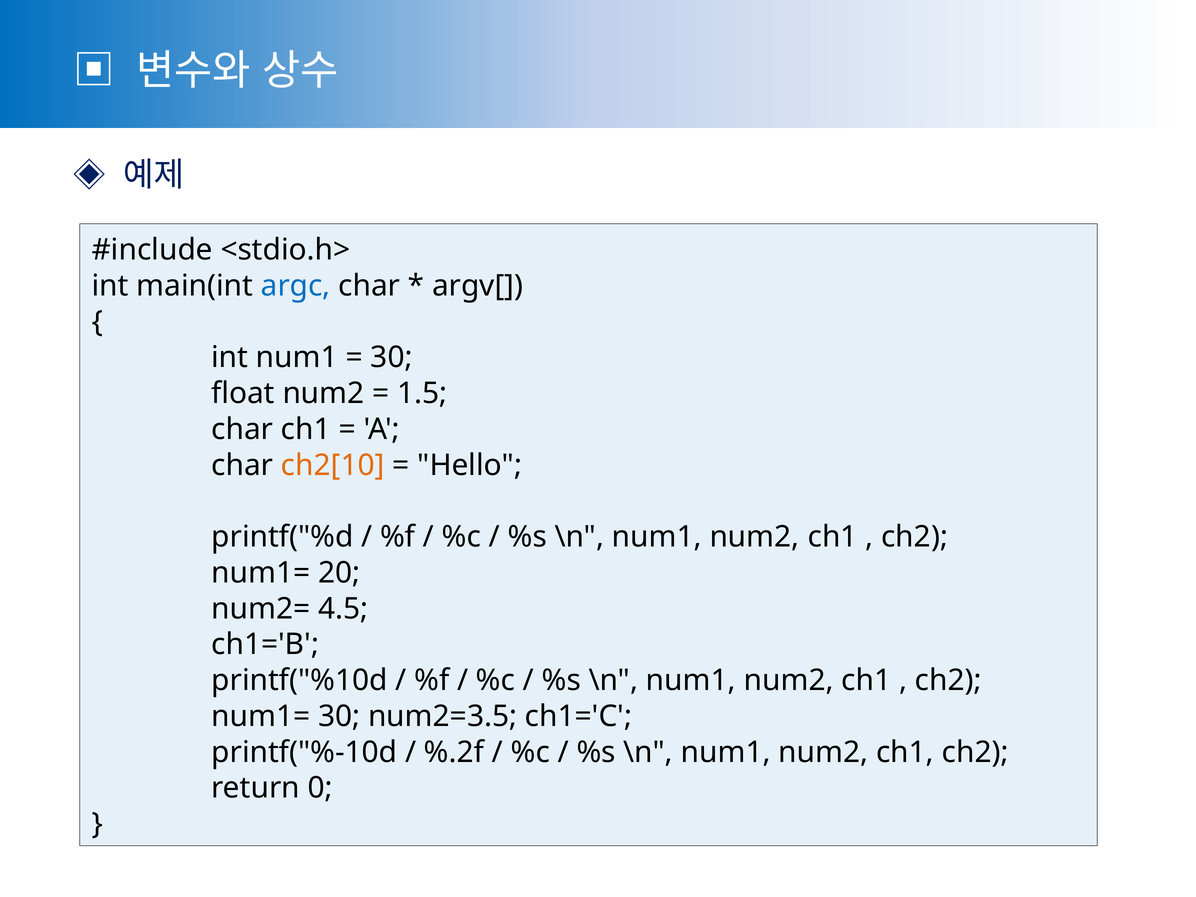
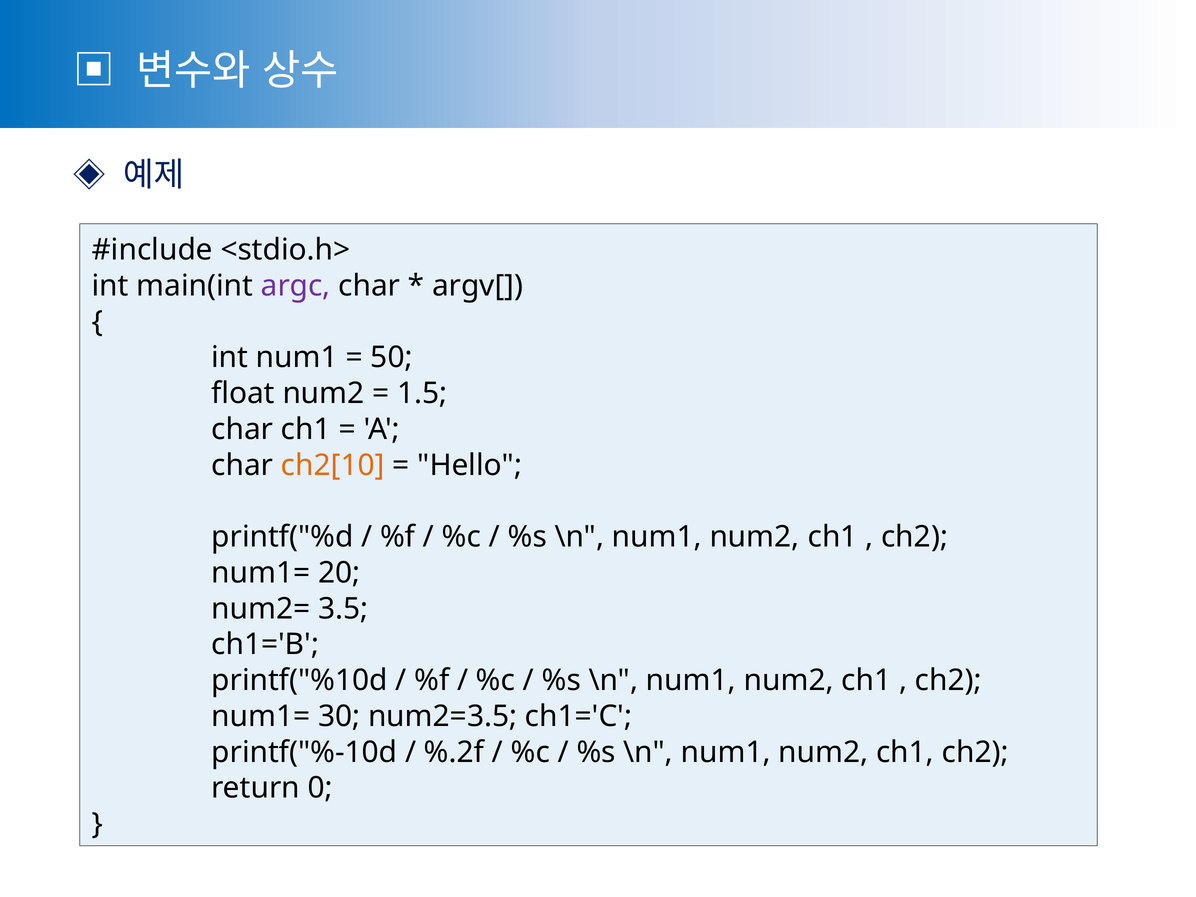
argc colour: blue -> purple
30 at (392, 358): 30 -> 50
4.5: 4.5 -> 3.5
